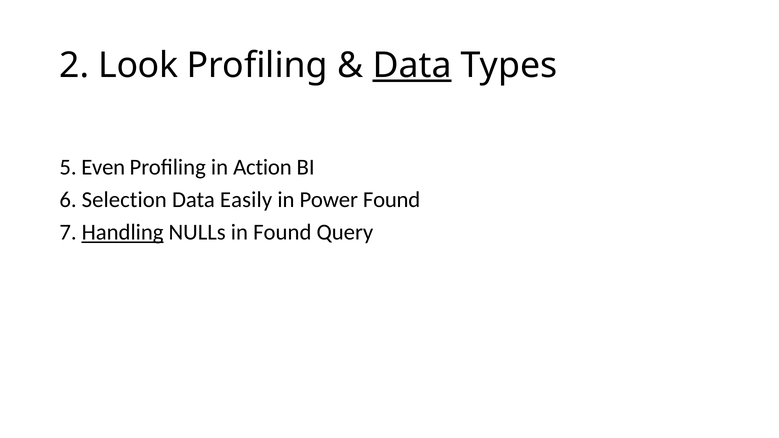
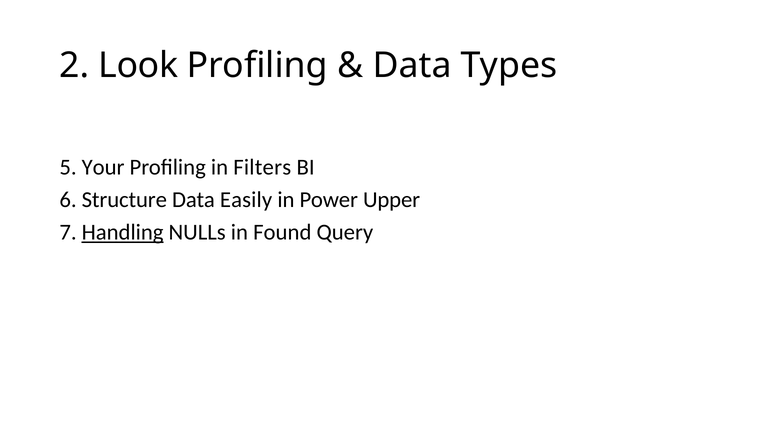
Data at (412, 65) underline: present -> none
Even: Even -> Your
Action: Action -> Filters
Selection: Selection -> Structure
Power Found: Found -> Upper
